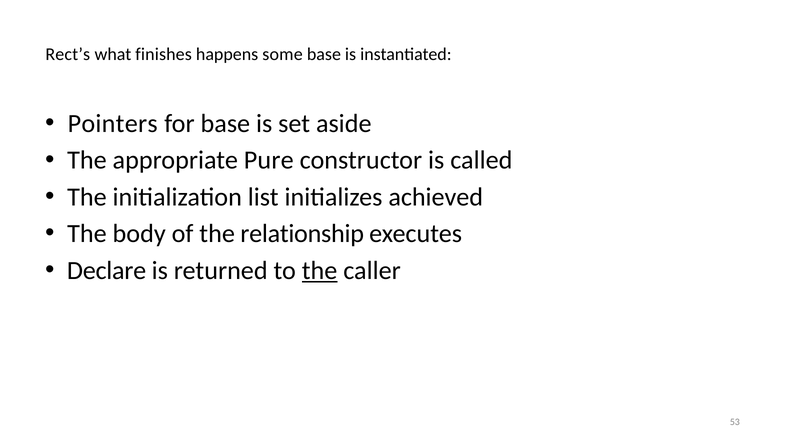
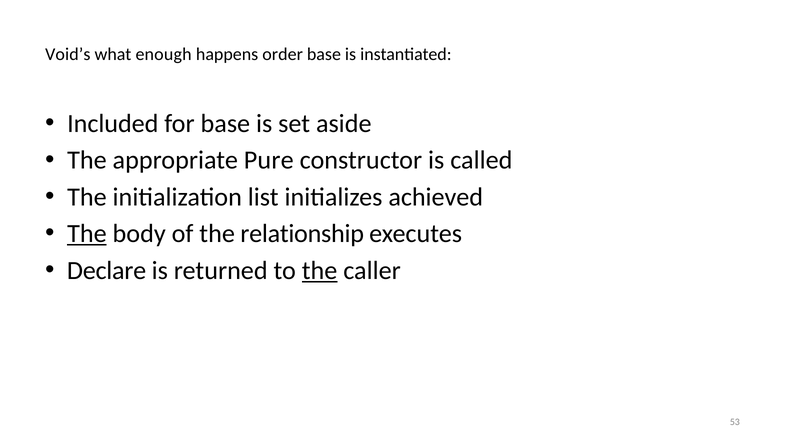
Rect’s: Rect’s -> Void’s
finishes: finishes -> enough
some: some -> order
Pointers: Pointers -> Included
The at (87, 233) underline: none -> present
